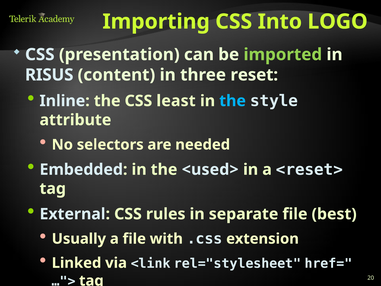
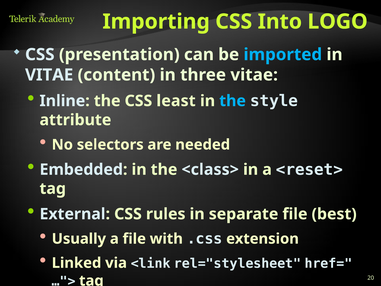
imported colour: light green -> light blue
RISUS at (49, 75): RISUS -> VITAE
three reset: reset -> vitae
<used>: <used> -> <class>
